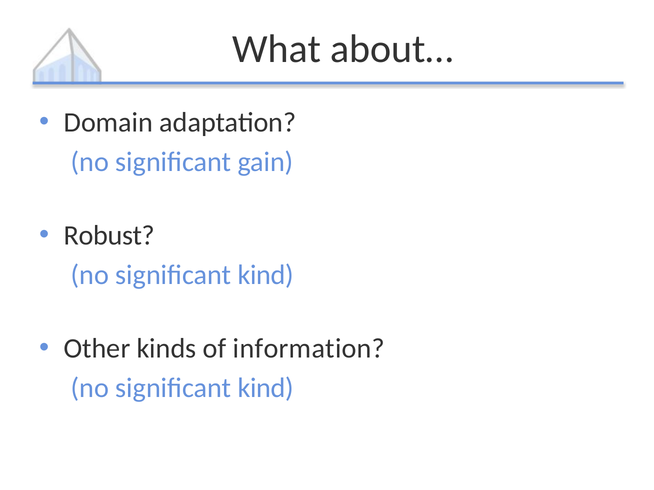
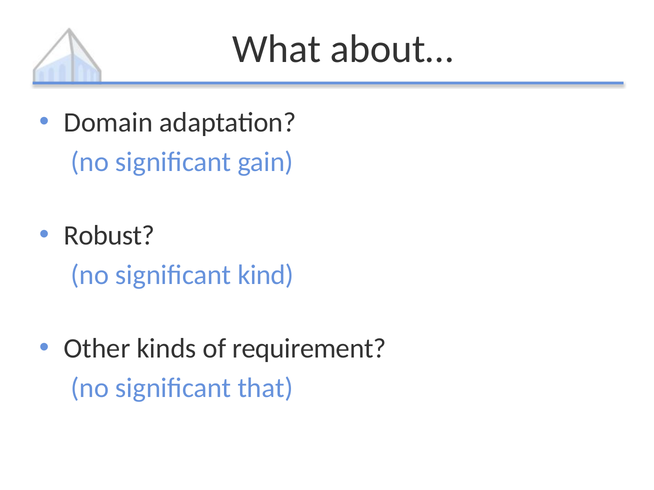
information: information -> requirement
kind at (266, 388): kind -> that
